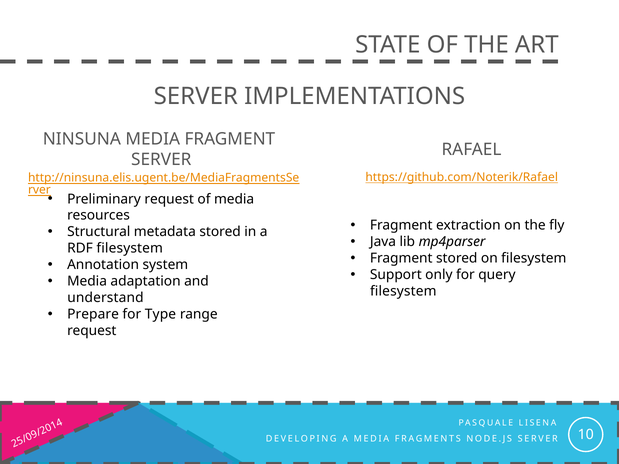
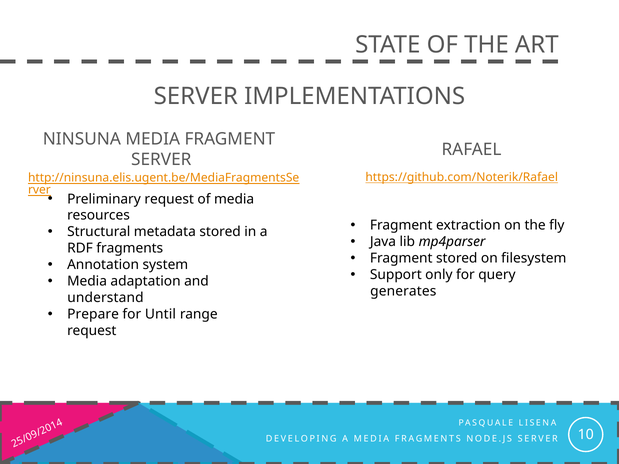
RDF filesystem: filesystem -> fragments
filesystem at (403, 291): filesystem -> generates
Type: Type -> Until
